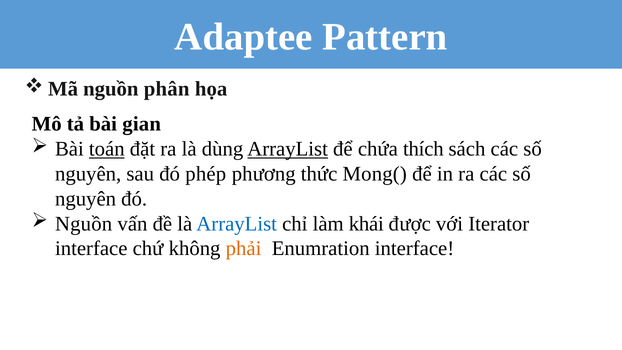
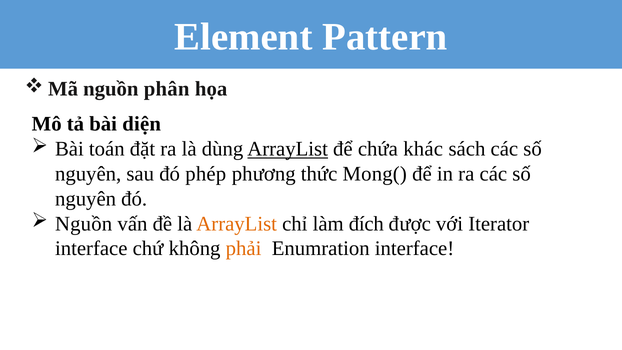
Adaptee: Adaptee -> Element
gian: gian -> diện
toán underline: present -> none
thích: thích -> khác
ArrayList at (237, 224) colour: blue -> orange
khái: khái -> đích
